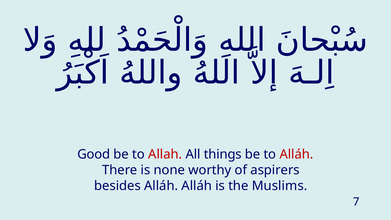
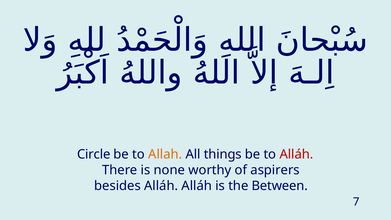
Good: Good -> Circle
Allah colour: red -> orange
Muslims: Muslims -> Between
